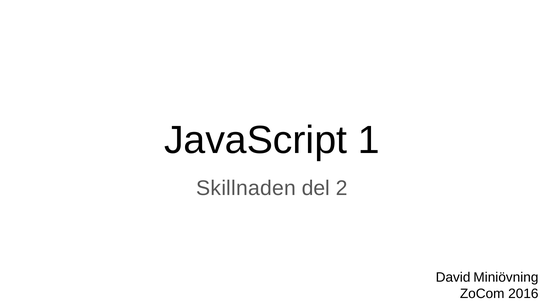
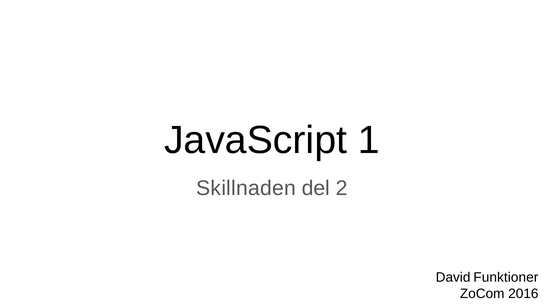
Miniövning: Miniövning -> Funktioner
